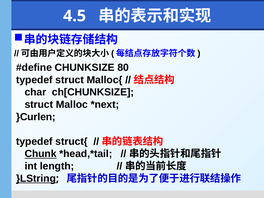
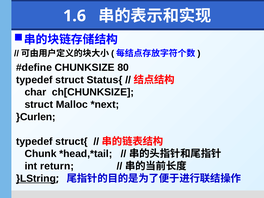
4.5: 4.5 -> 1.6
Malloc{: Malloc{ -> Status{
Chunk underline: present -> none
length: length -> return
